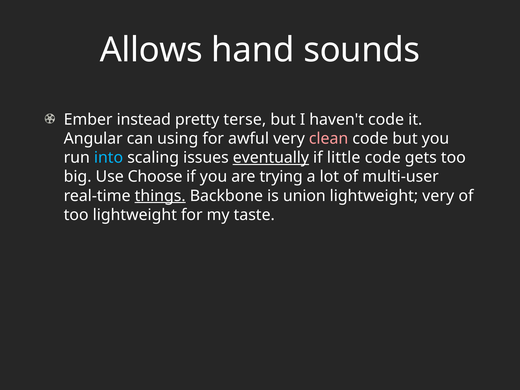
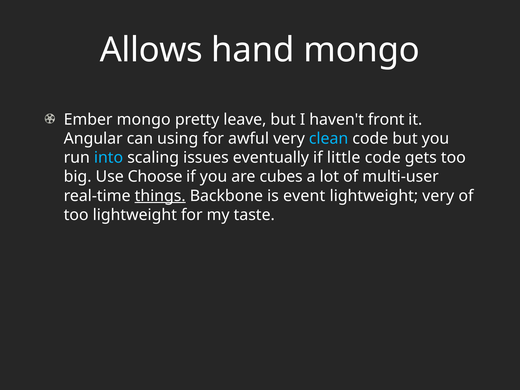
hand sounds: sounds -> mongo
Ember instead: instead -> mongo
terse: terse -> leave
haven't code: code -> front
clean colour: pink -> light blue
eventually underline: present -> none
trying: trying -> cubes
union: union -> event
